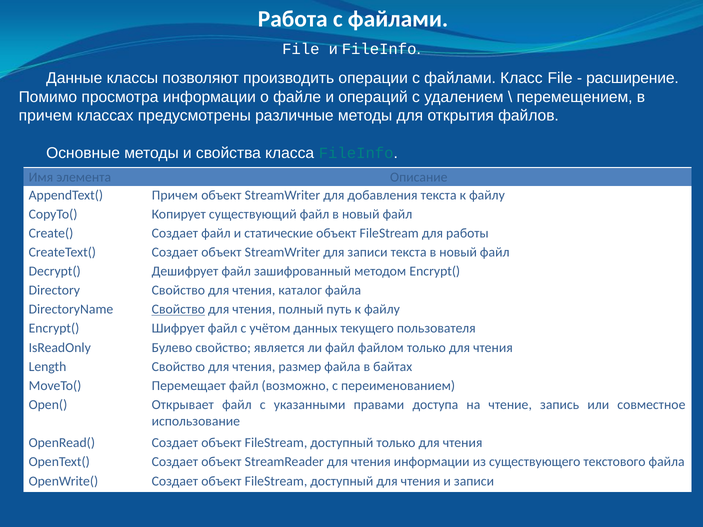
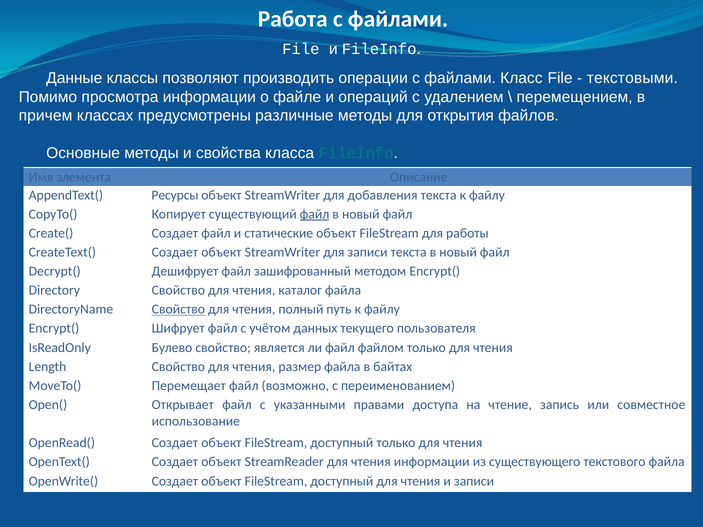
расширение: расширение -> текстовыми
AppendText( Причем: Причем -> Ресурсы
файл at (315, 214) underline: none -> present
